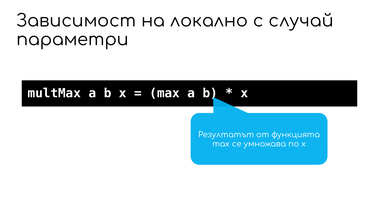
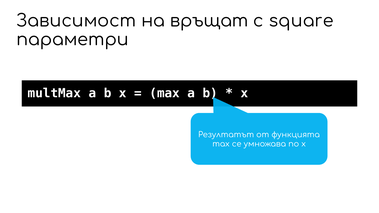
локално: локално -> връщат
случай: случай -> square
